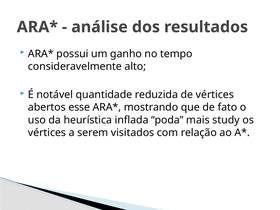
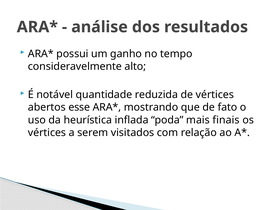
study: study -> finais
